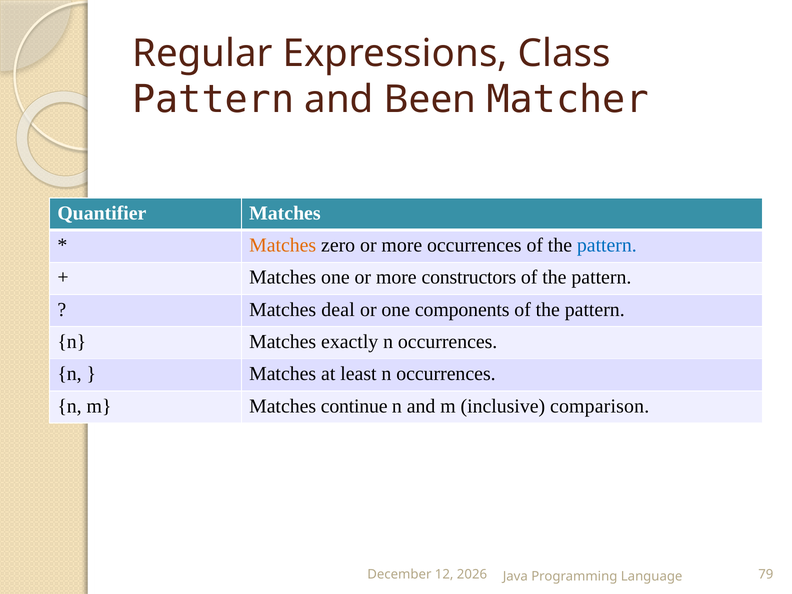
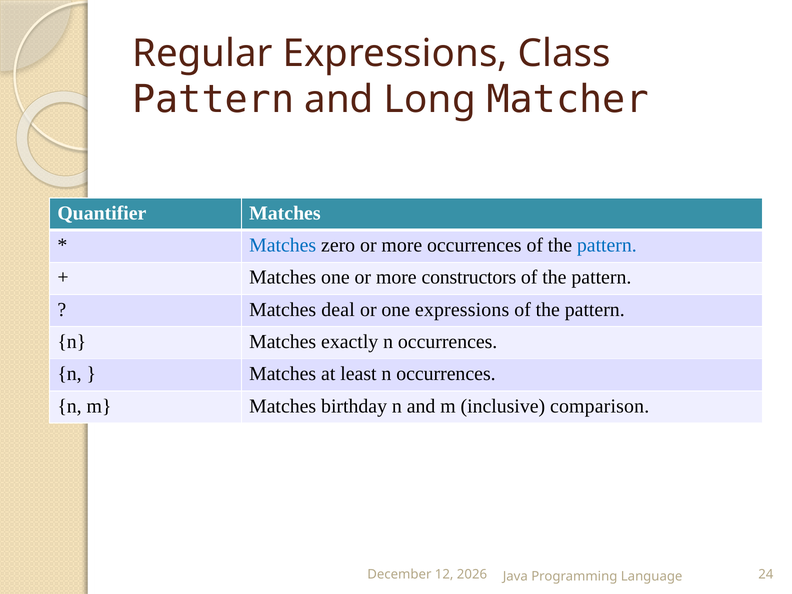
Been: Been -> Long
Matches at (283, 245) colour: orange -> blue
one components: components -> expressions
continue: continue -> birthday
79: 79 -> 24
